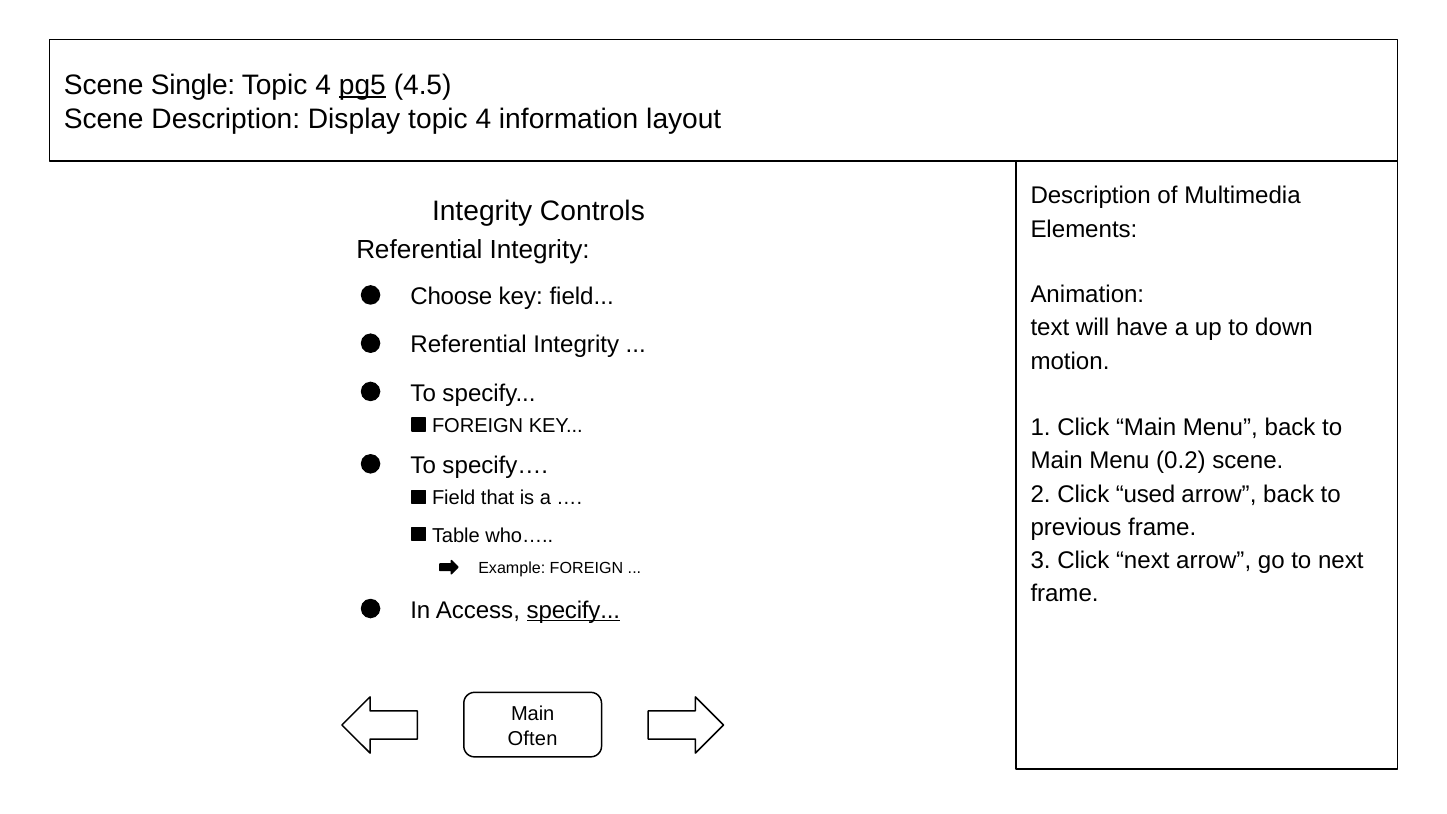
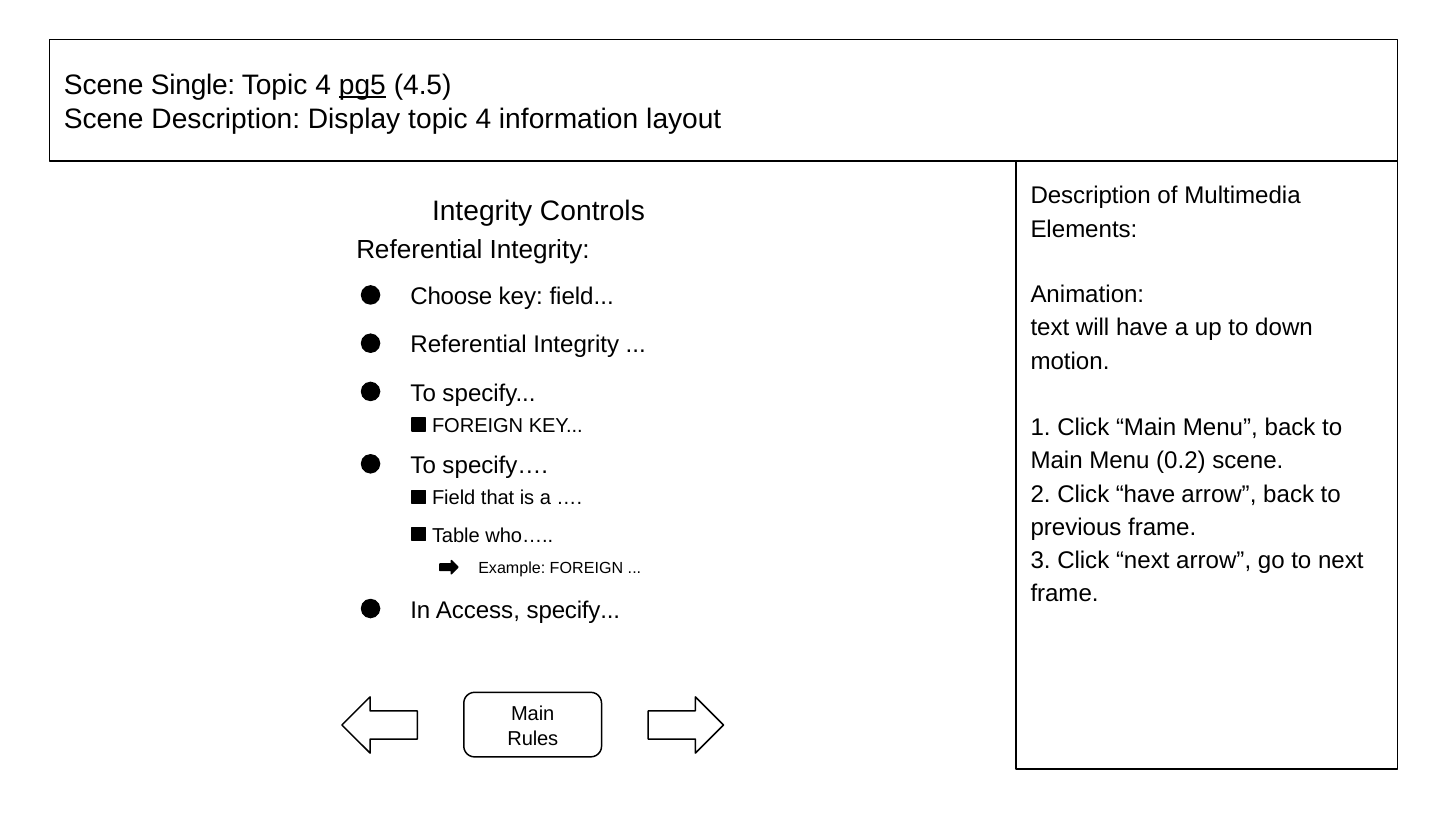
Click used: used -> have
specify at (573, 610) underline: present -> none
Often: Often -> Rules
